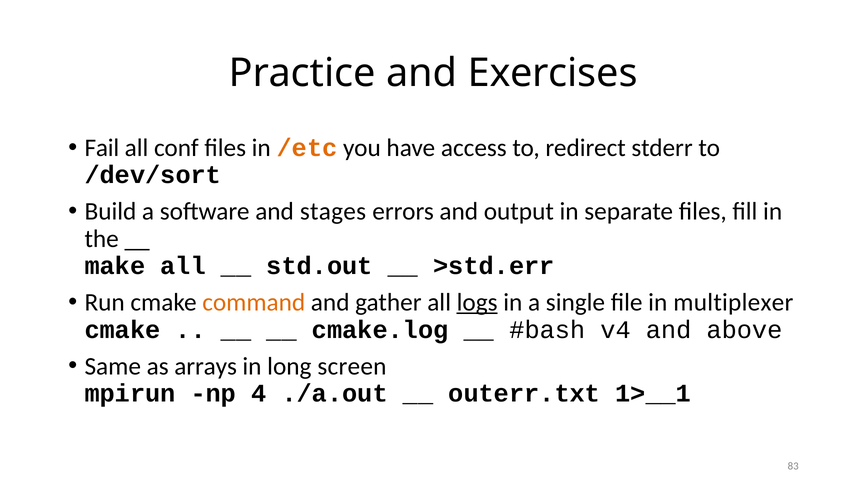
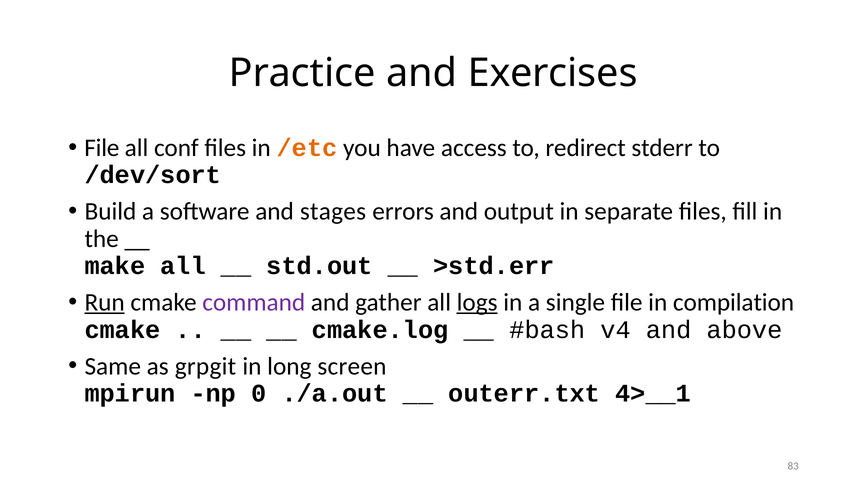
Fail at (102, 148): Fail -> File
Run underline: none -> present
command colour: orange -> purple
multiplexer: multiplexer -> compilation
arrays: arrays -> grpgit
4: 4 -> 0
1>__1: 1>__1 -> 4>__1
